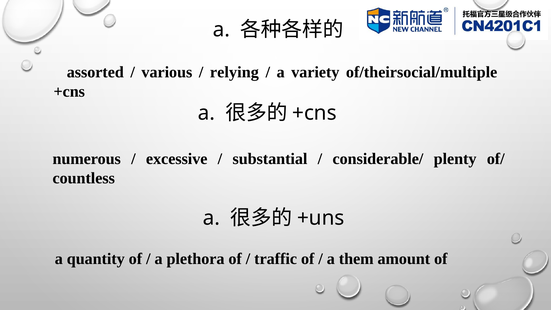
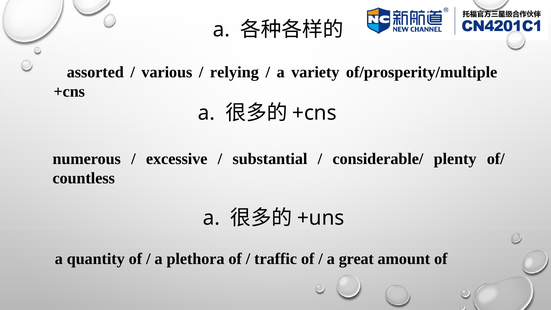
of/theirsocial/multiple: of/theirsocial/multiple -> of/prosperity/multiple
them: them -> great
